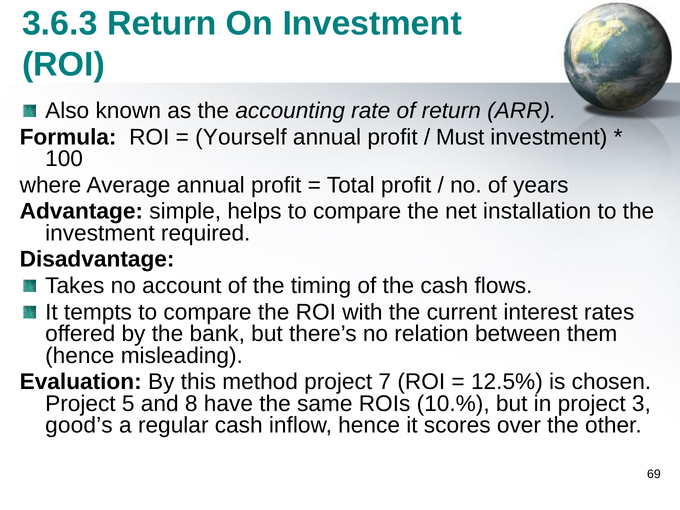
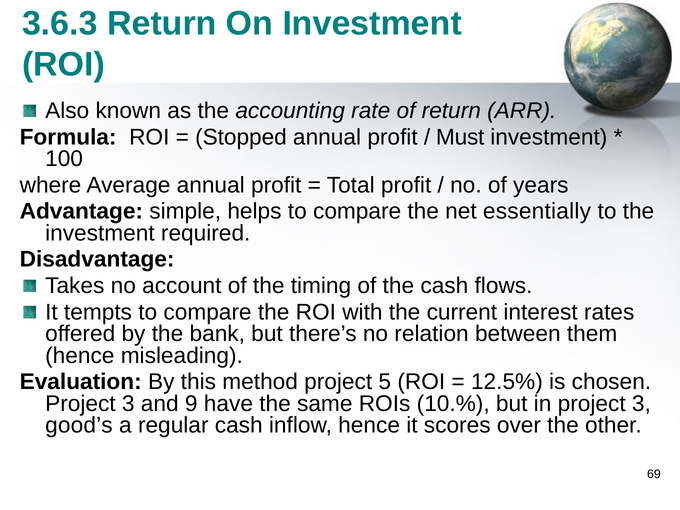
Yourself: Yourself -> Stopped
installation: installation -> essentially
7: 7 -> 5
5 at (128, 404): 5 -> 3
8: 8 -> 9
